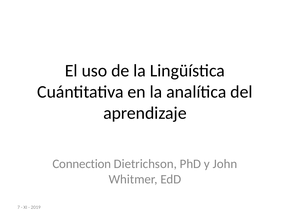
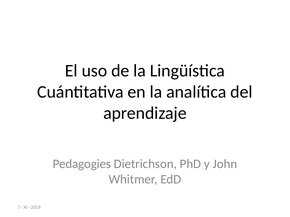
Connection: Connection -> Pedagogies
